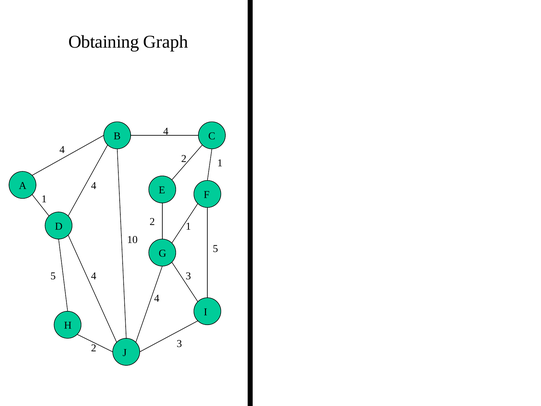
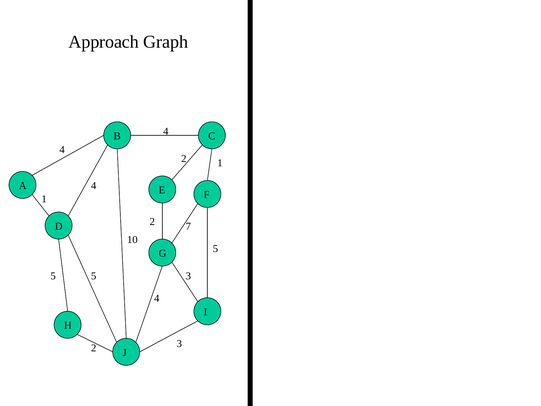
Obtaining: Obtaining -> Approach
1 at (188, 226): 1 -> 7
5 4: 4 -> 5
